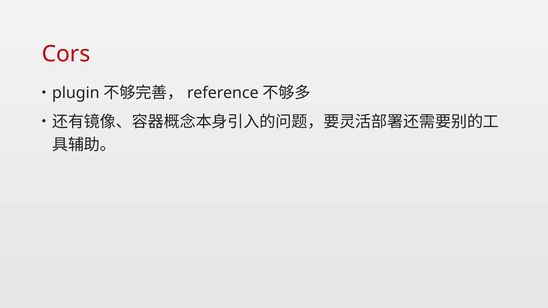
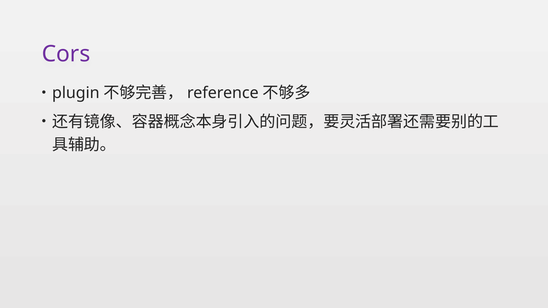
Cors colour: red -> purple
